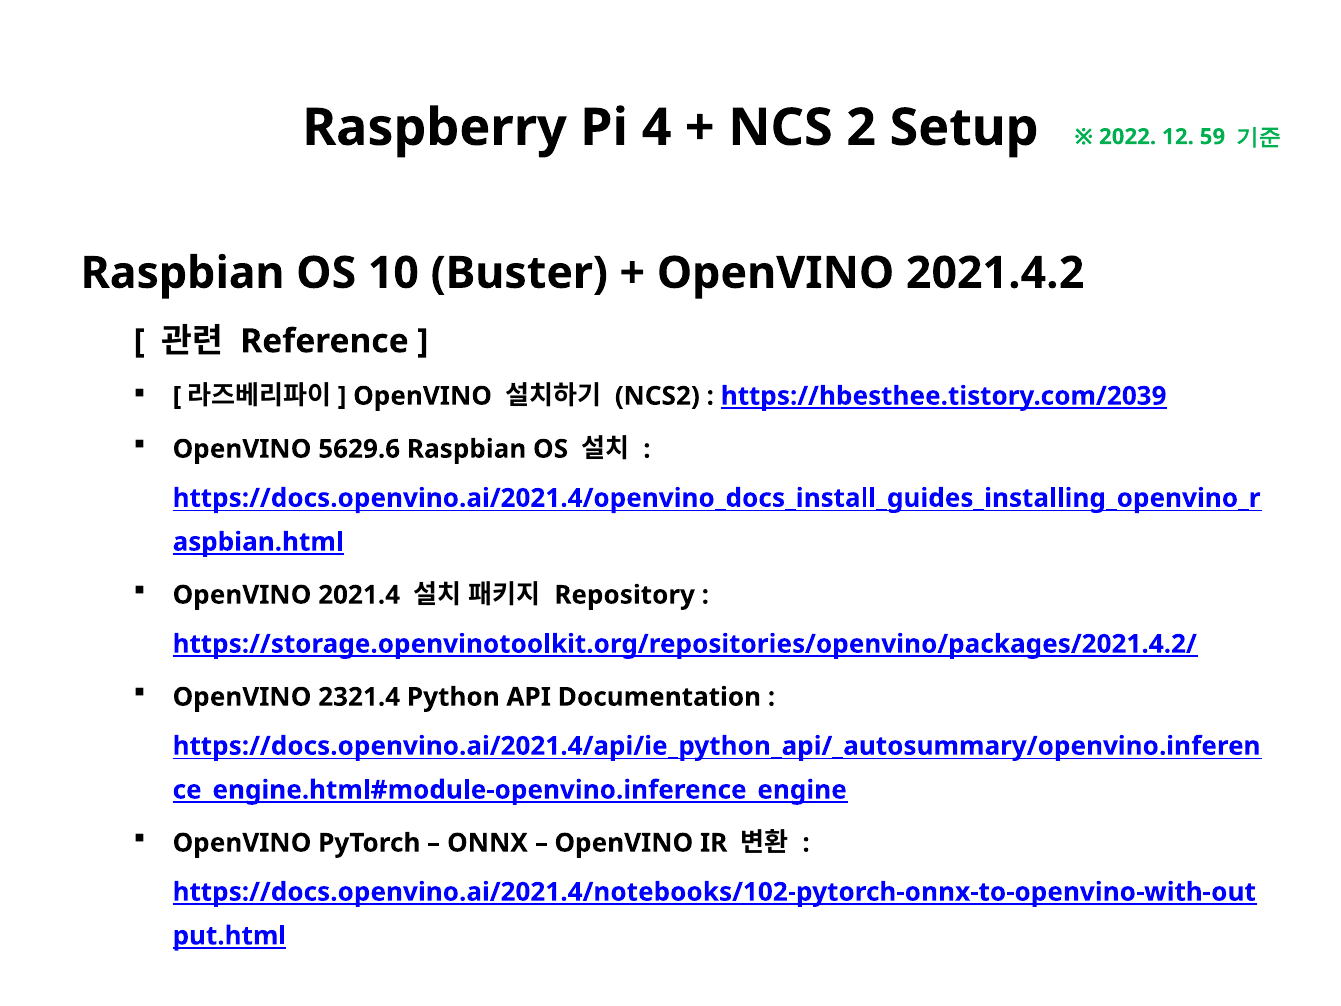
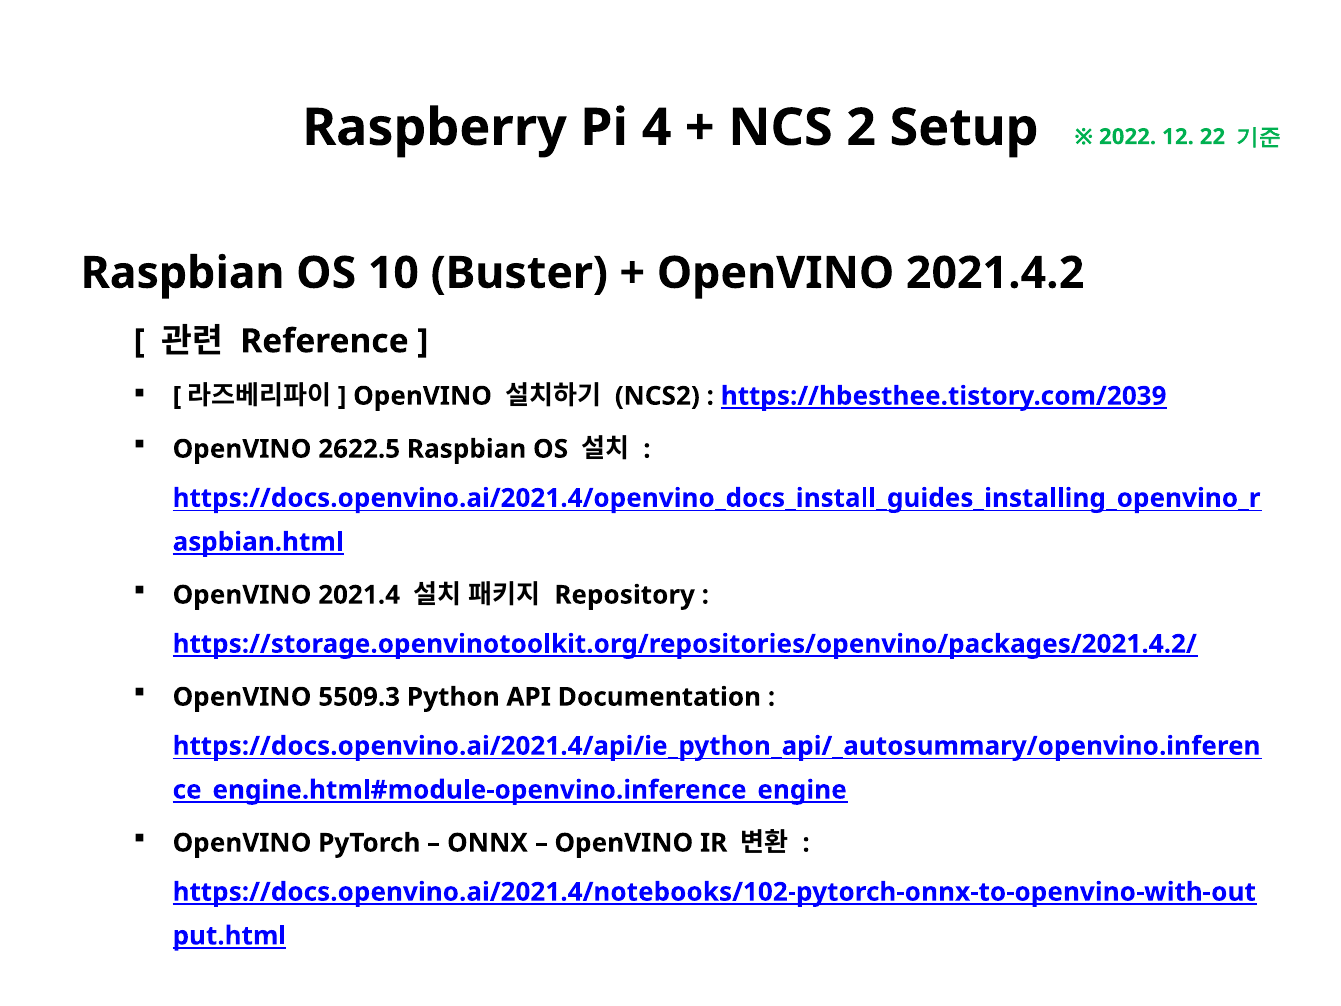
59: 59 -> 22
5629.6: 5629.6 -> 2622.5
2321.4: 2321.4 -> 5509.3
